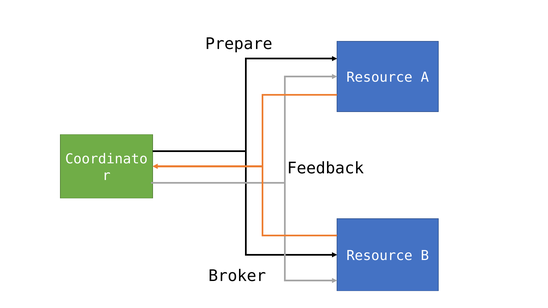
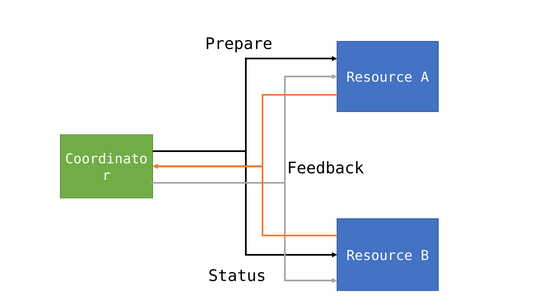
Broker: Broker -> Status
